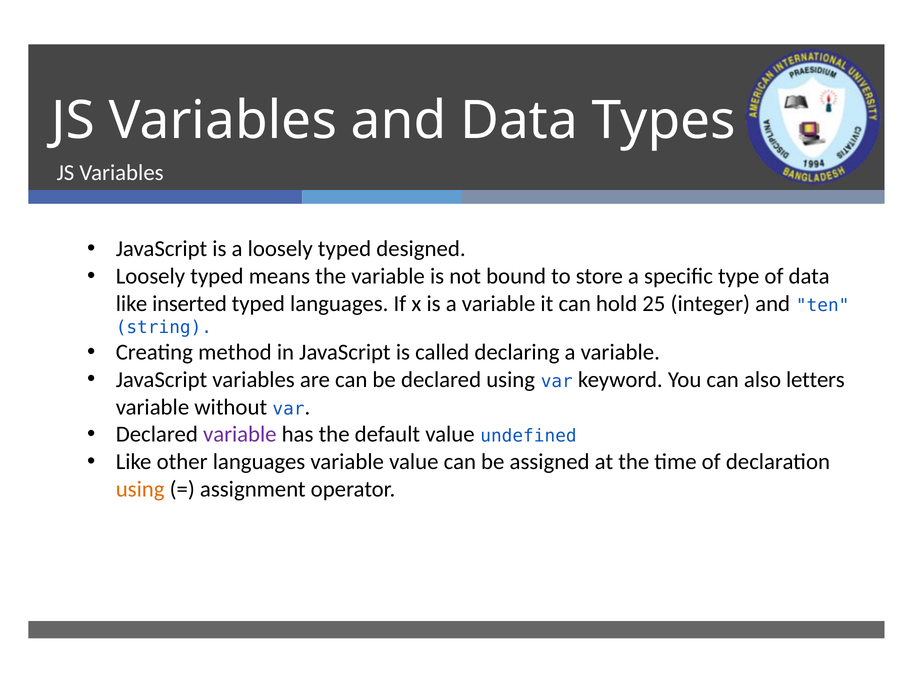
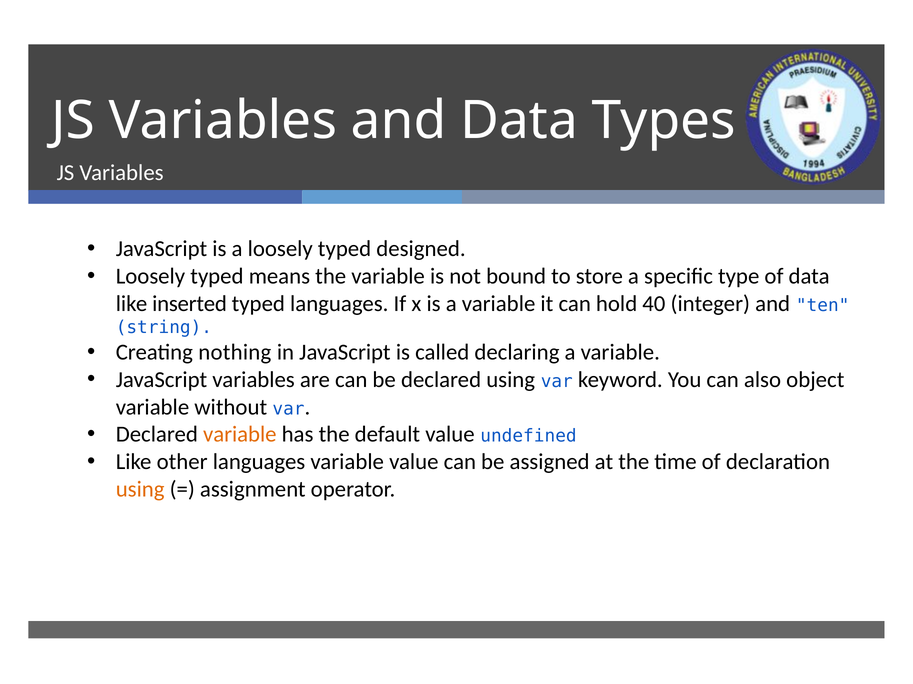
25: 25 -> 40
method: method -> nothing
letters: letters -> object
variable at (240, 435) colour: purple -> orange
